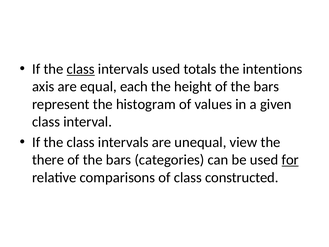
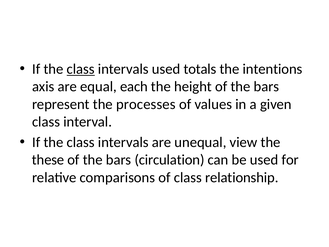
histogram: histogram -> processes
there: there -> these
categories: categories -> circulation
for underline: present -> none
constructed: constructed -> relationship
